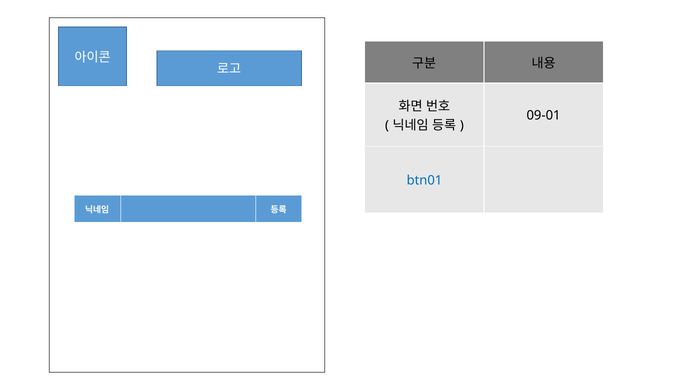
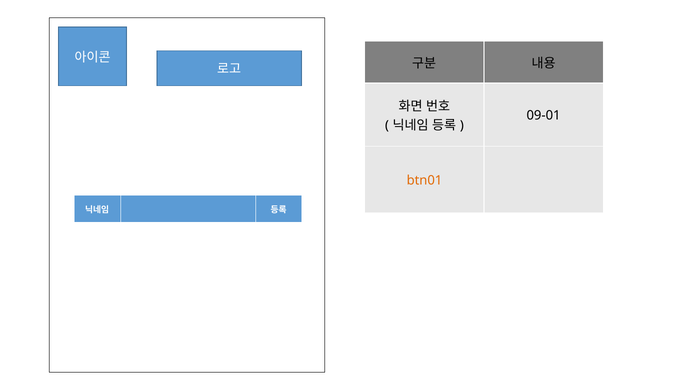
btn01 colour: blue -> orange
